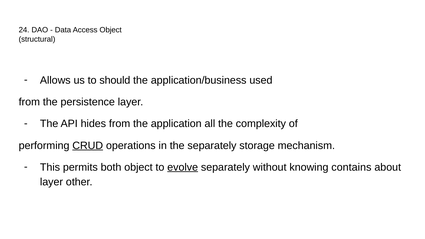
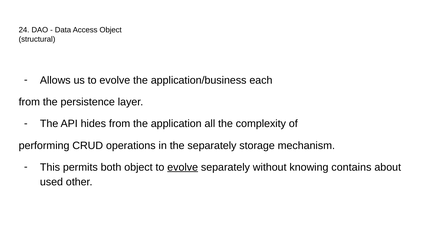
us to should: should -> evolve
used: used -> each
CRUD underline: present -> none
layer at (51, 182): layer -> used
